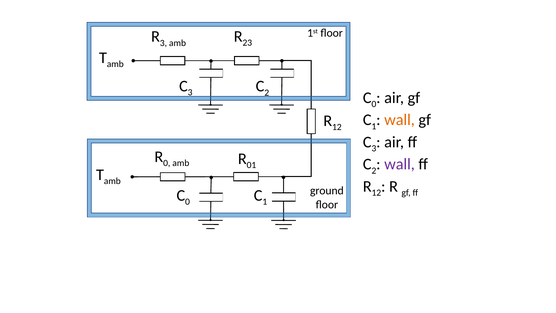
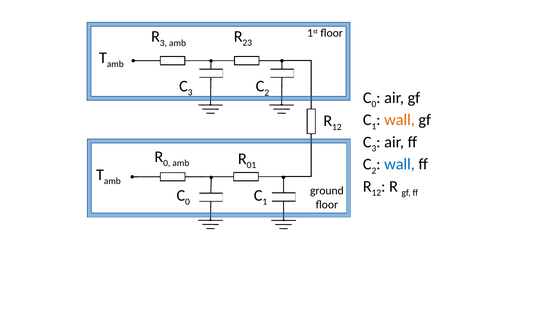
wall at (400, 164) colour: purple -> blue
